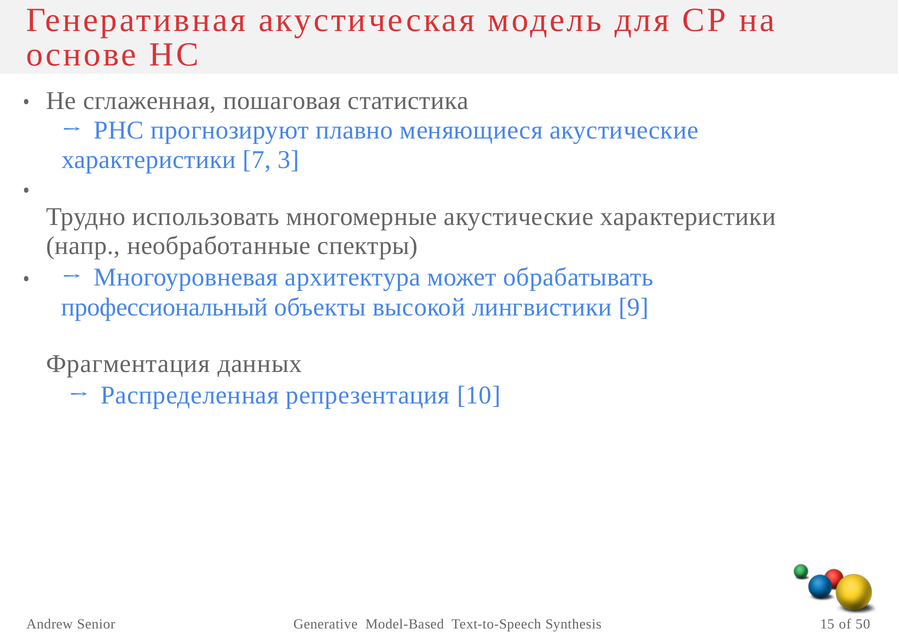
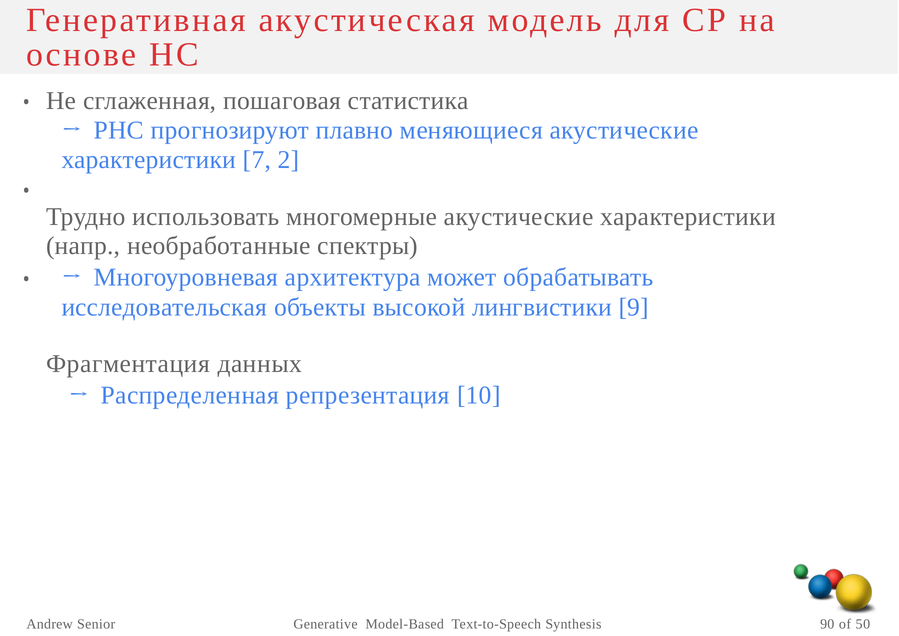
3: 3 -> 2
профессиональный: профессиональный -> исследовательская
15: 15 -> 90
